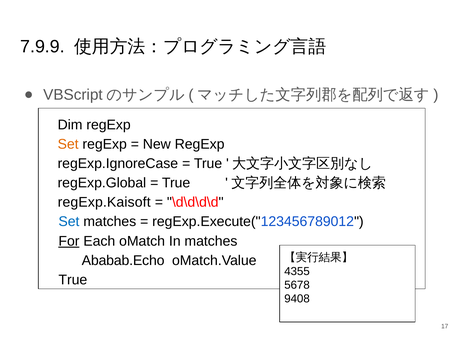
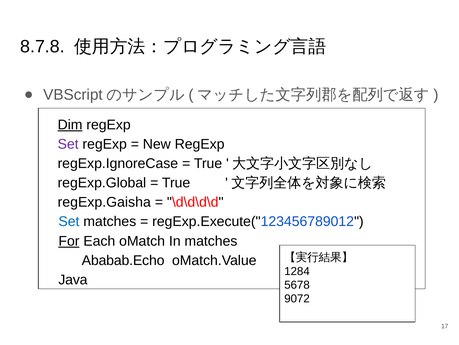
7.9.9: 7.9.9 -> 8.7.8
Dim underline: none -> present
Set at (68, 144) colour: orange -> purple
regExp.Kaisoft: regExp.Kaisoft -> regExp.Gaisha
4355: 4355 -> 1284
True at (73, 279): True -> Java
9408: 9408 -> 9072
